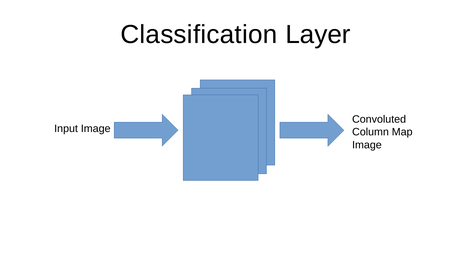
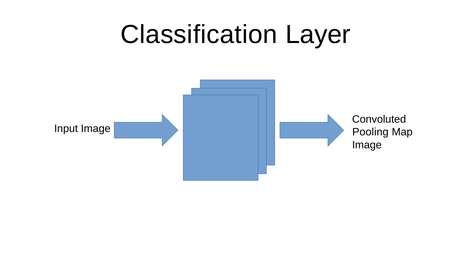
Column: Column -> Pooling
